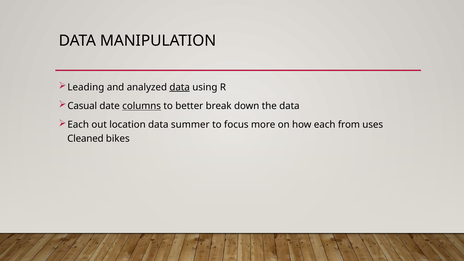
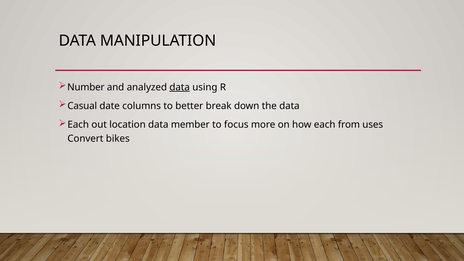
Leading: Leading -> Number
columns underline: present -> none
summer: summer -> member
Cleaned: Cleaned -> Convert
